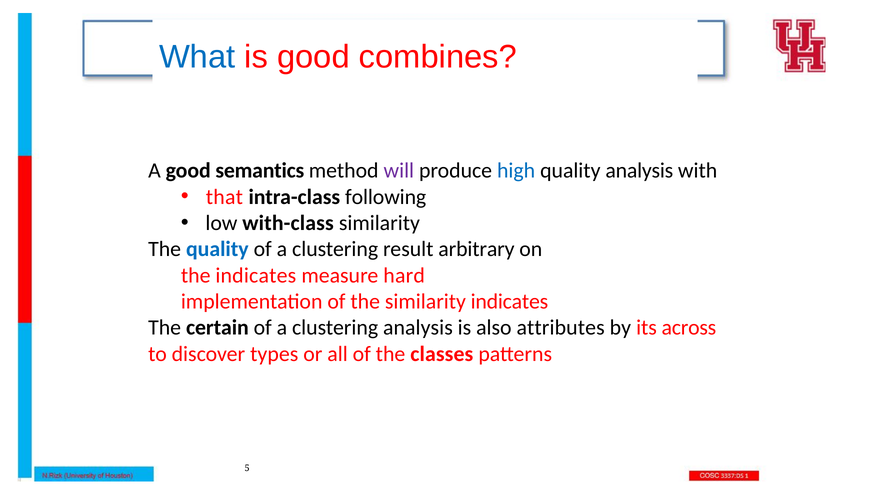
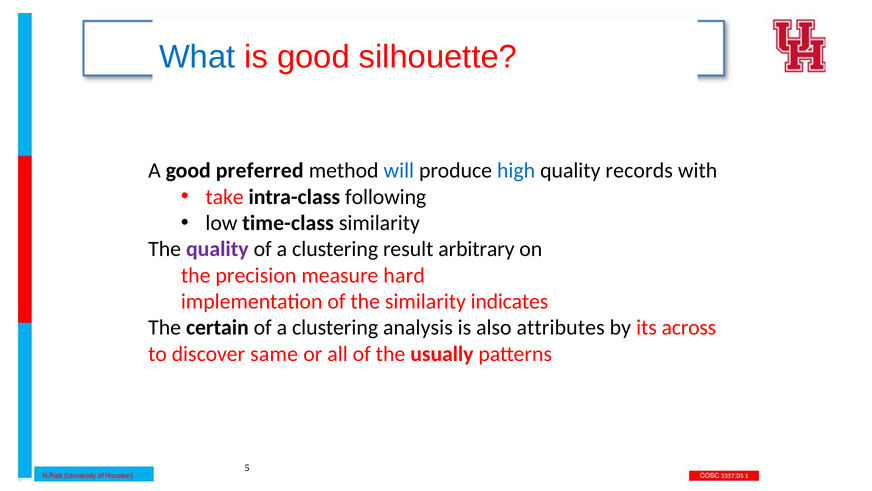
combines: combines -> silhouette
semantics: semantics -> preferred
will colour: purple -> blue
quality analysis: analysis -> records
that: that -> take
with-class: with-class -> time-class
quality at (217, 249) colour: blue -> purple
the indicates: indicates -> precision
types: types -> same
classes: classes -> usually
